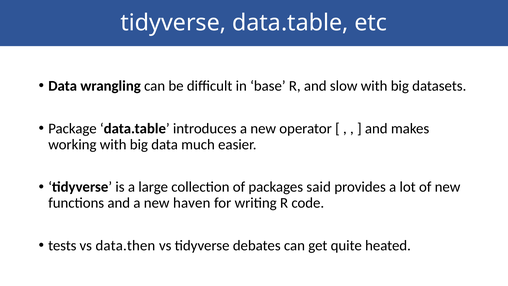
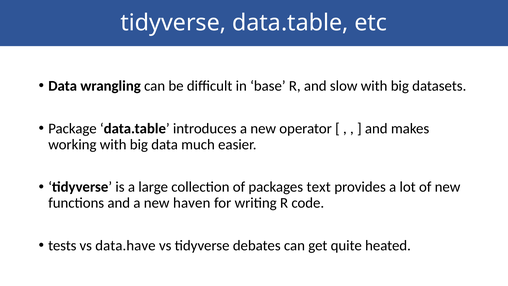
said: said -> text
data.then: data.then -> data.have
